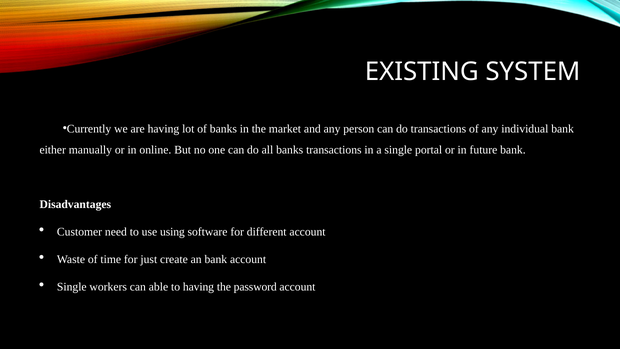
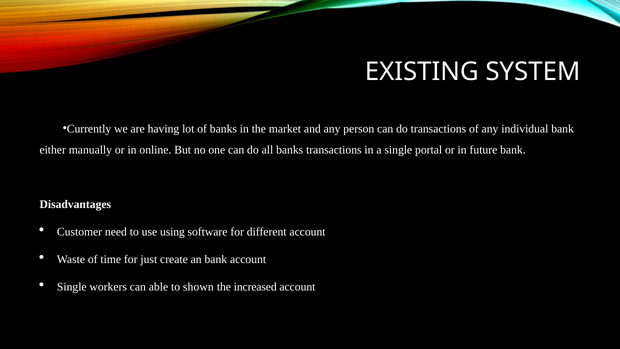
to having: having -> shown
password: password -> increased
